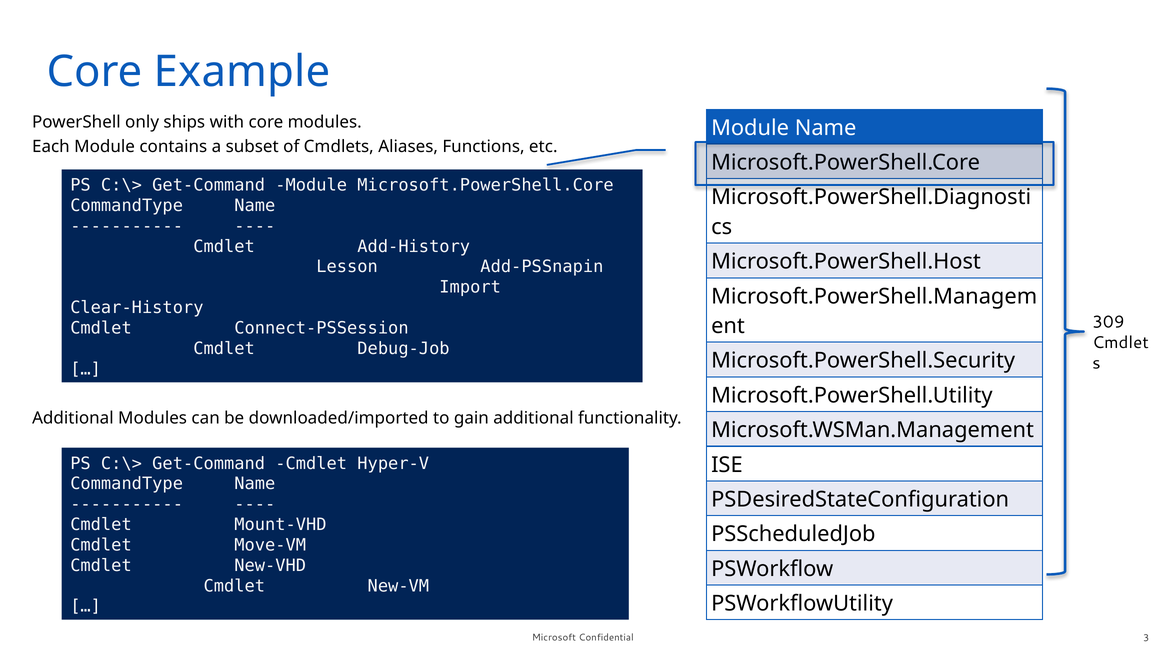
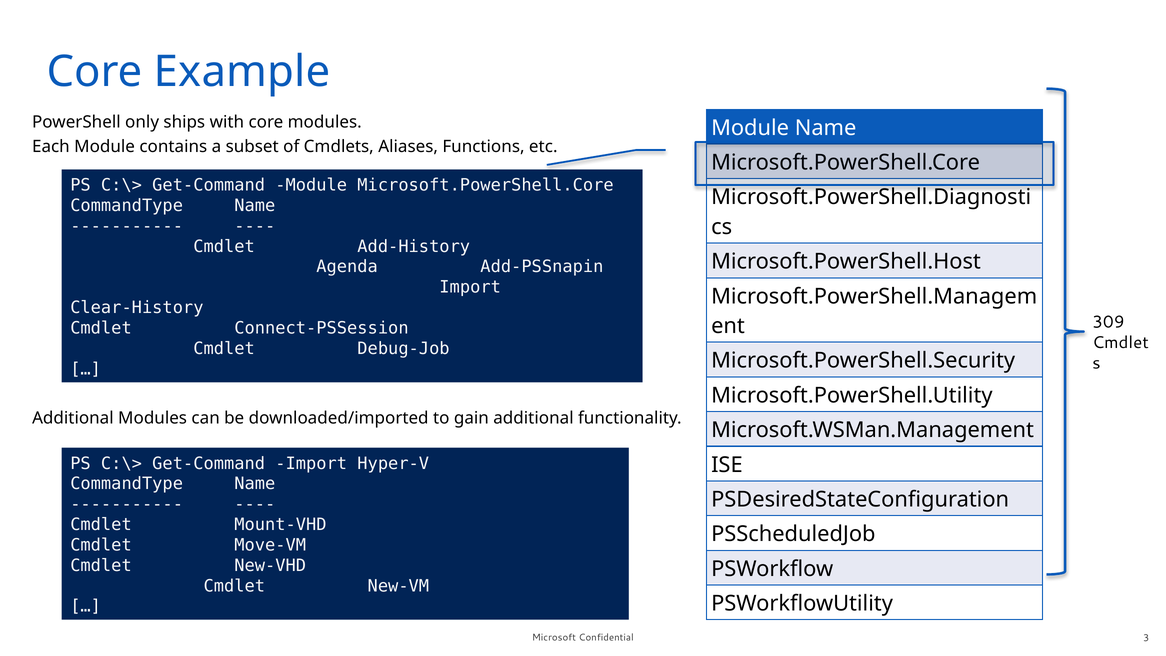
Lesson: Lesson -> Agenda
Get-Command Cmdlet: Cmdlet -> Import
